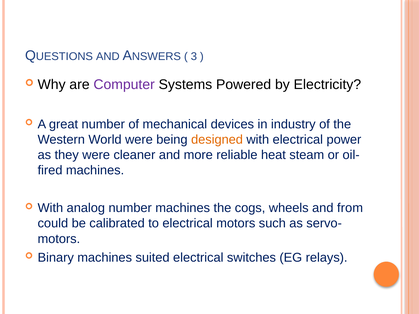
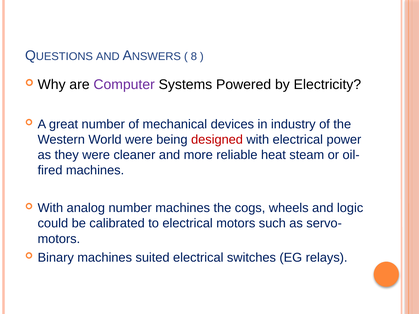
3: 3 -> 8
designed colour: orange -> red
from: from -> logic
